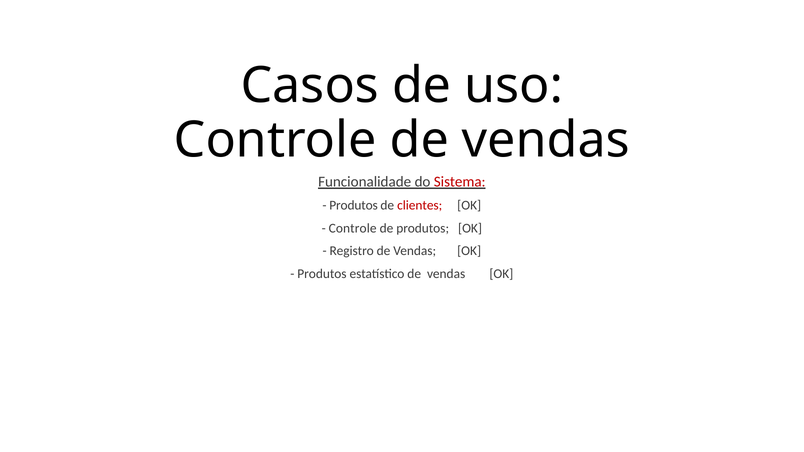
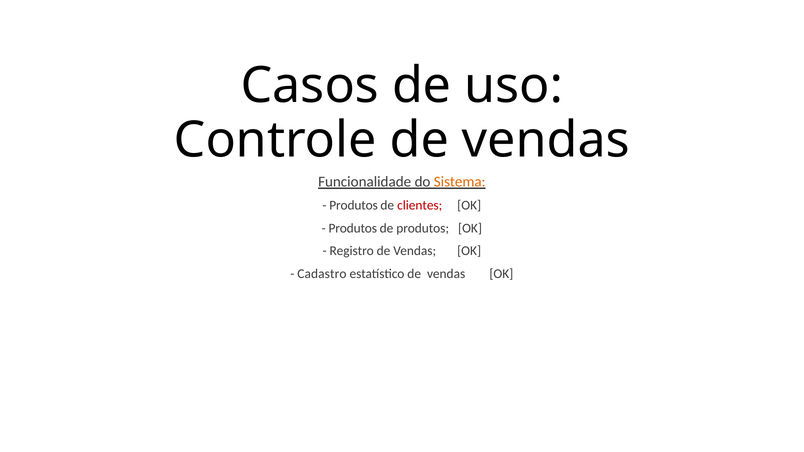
Sistema colour: red -> orange
Controle at (353, 228): Controle -> Produtos
Produtos at (322, 274): Produtos -> Cadastro
